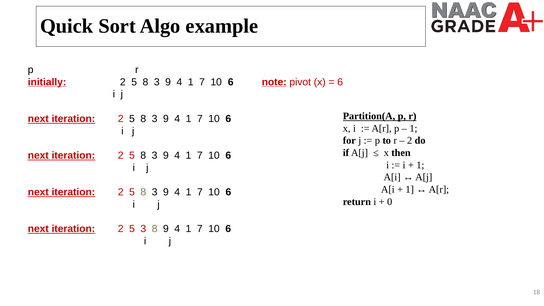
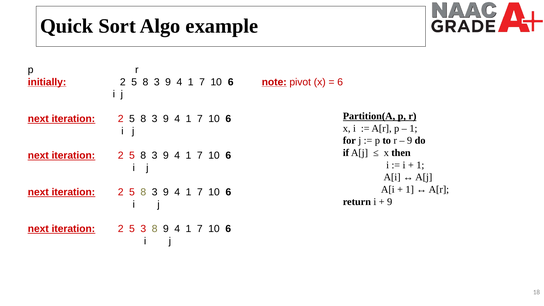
2 at (410, 141): 2 -> 9
0 at (390, 202): 0 -> 9
